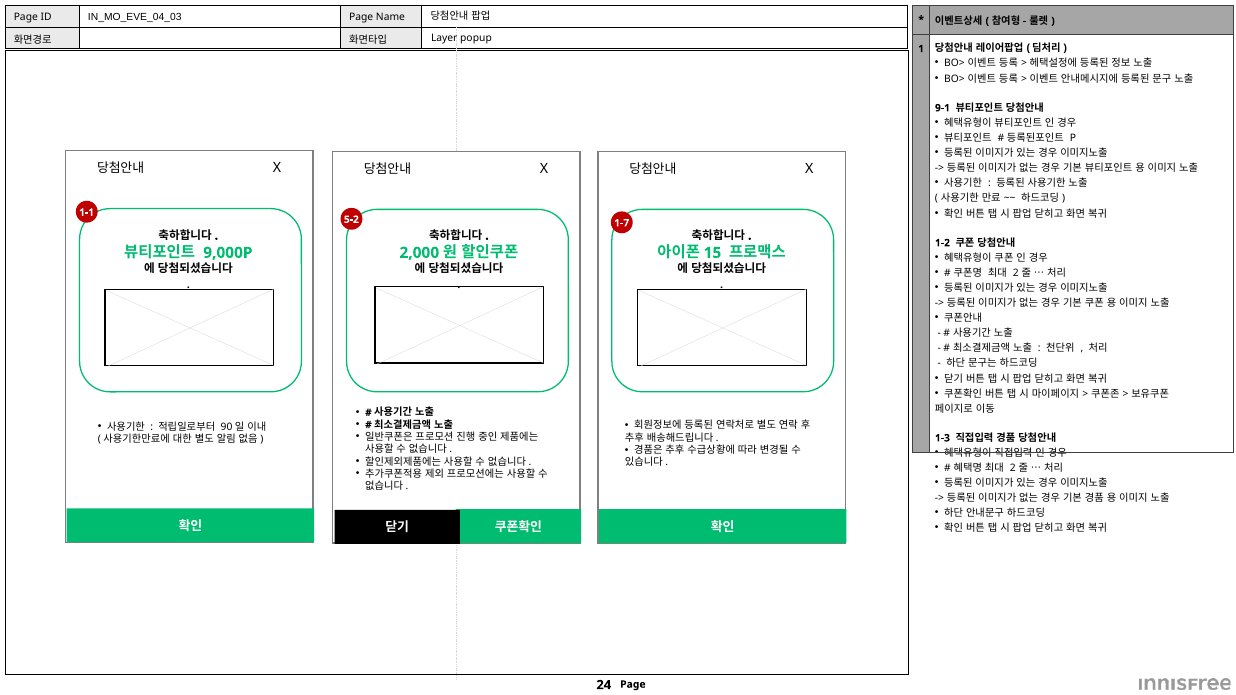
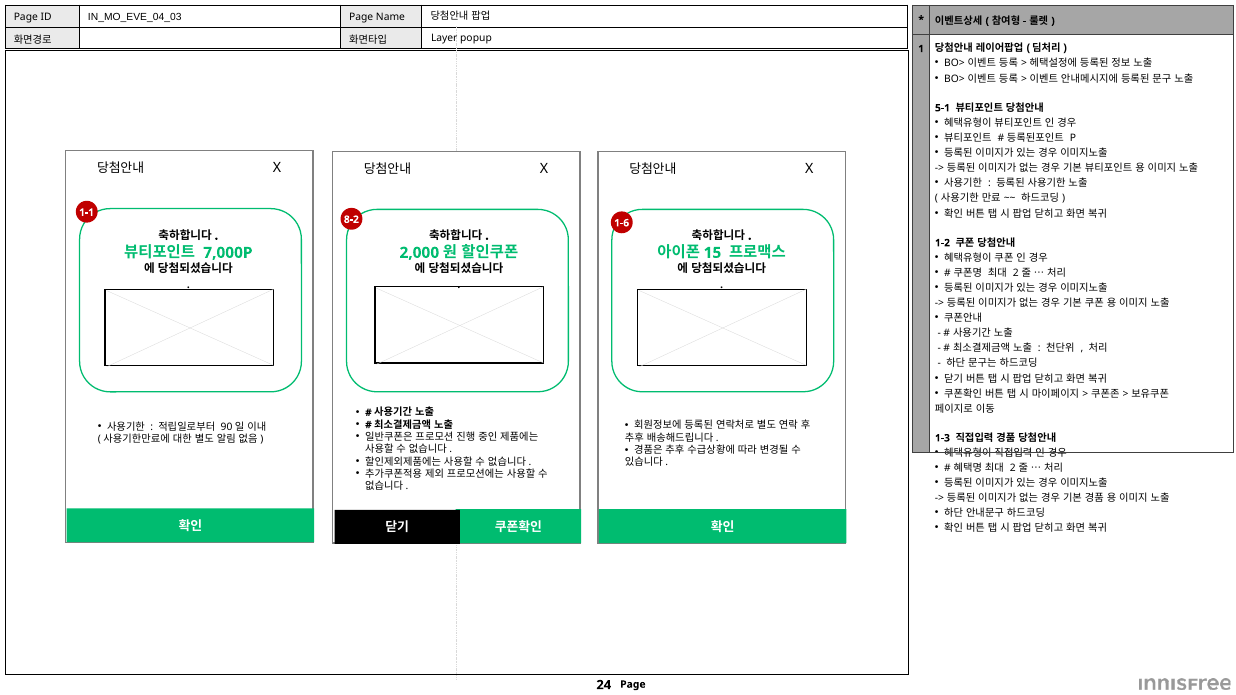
9-1: 9-1 -> 5-1
5-2: 5-2 -> 8-2
1-7: 1-7 -> 1-6
9,000P: 9,000P -> 7,000P
